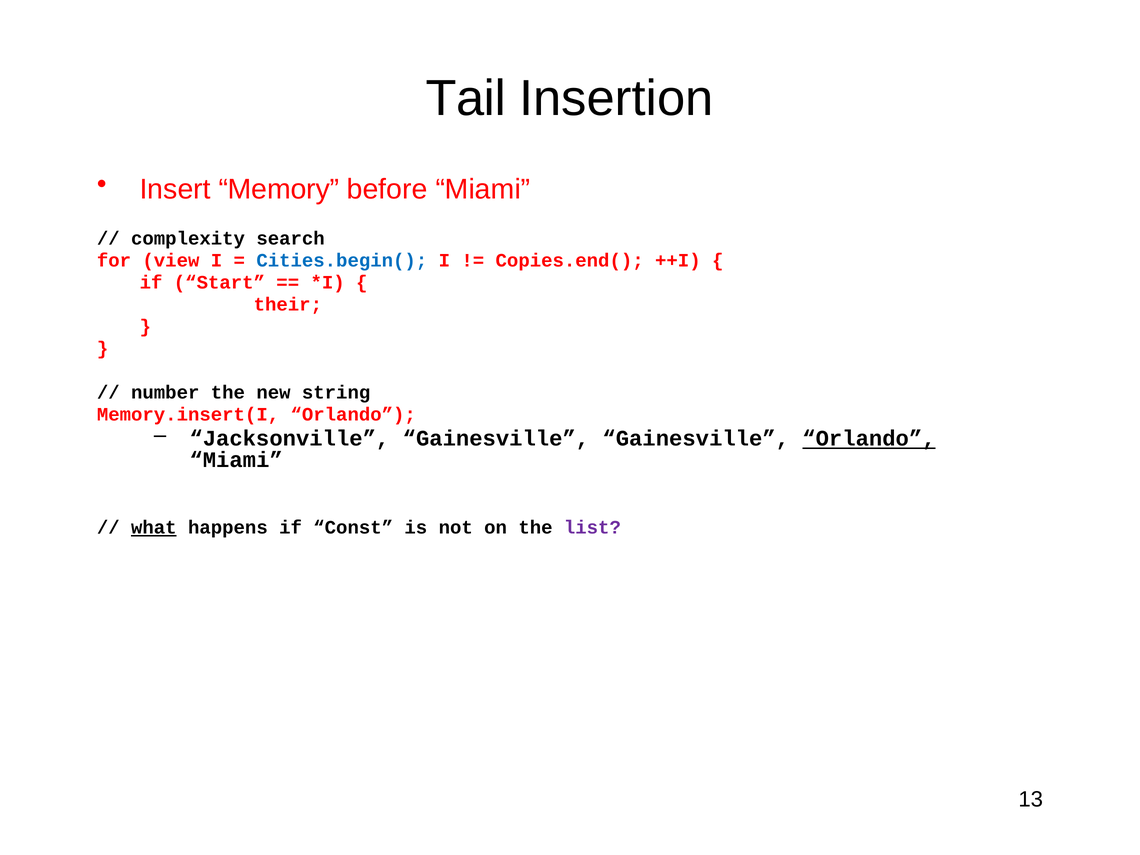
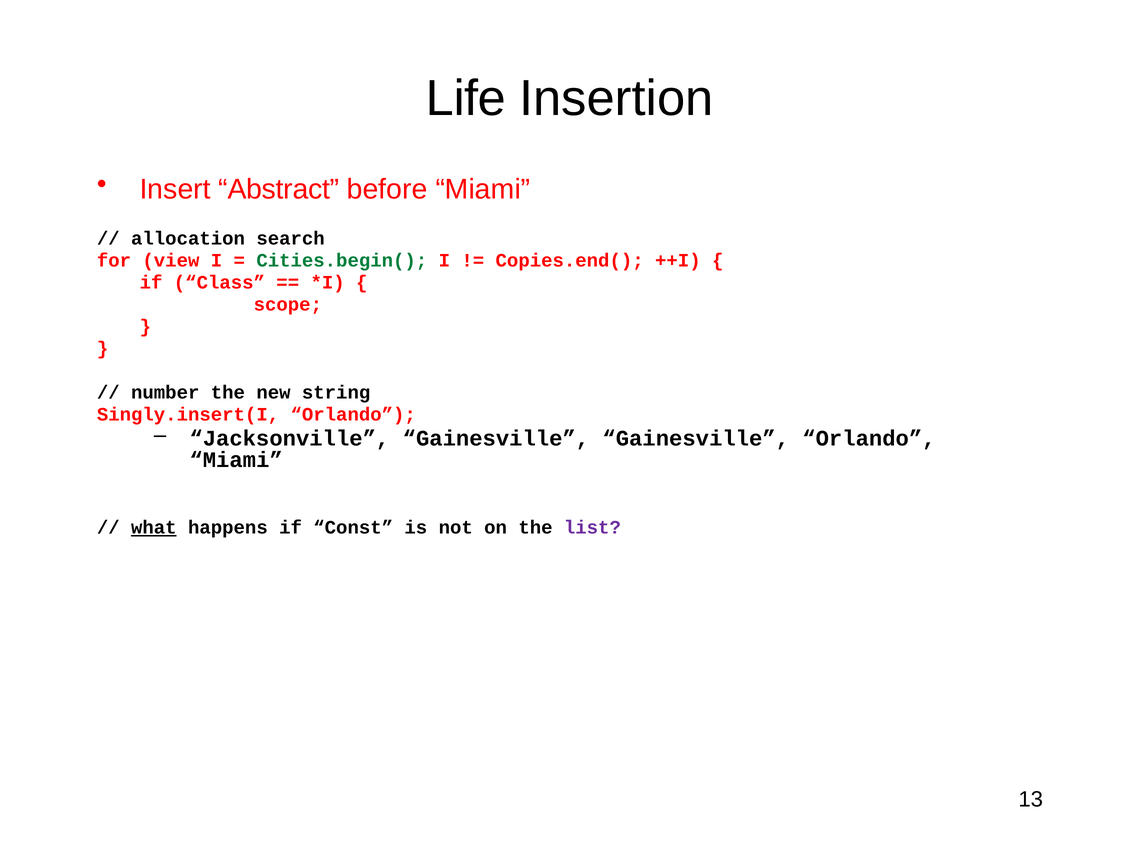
Tail: Tail -> Life
Memory: Memory -> Abstract
complexity: complexity -> allocation
Cities.begin( colour: blue -> green
Start: Start -> Class
their: their -> scope
Memory.insert(I: Memory.insert(I -> Singly.insert(I
Orlando at (869, 439) underline: present -> none
